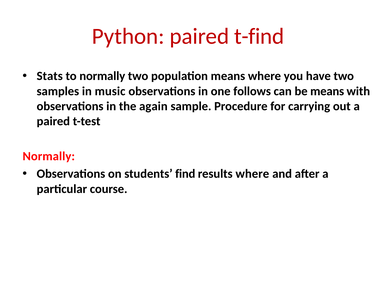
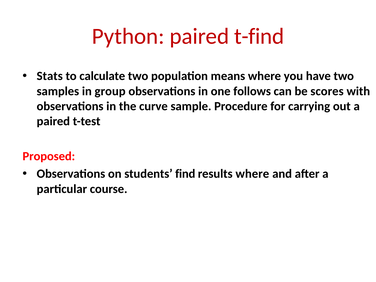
to normally: normally -> calculate
music: music -> group
be means: means -> scores
again: again -> curve
Normally at (49, 156): Normally -> Proposed
